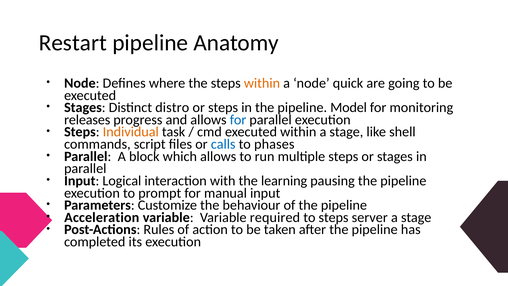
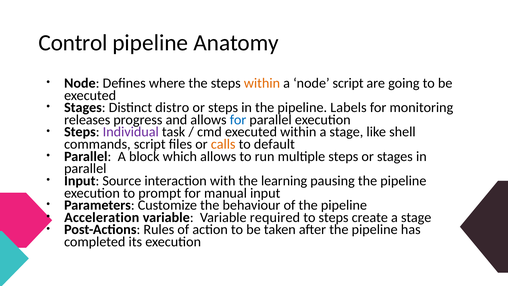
Restart: Restart -> Control
node quick: quick -> script
Model: Model -> Labels
Individual colour: orange -> purple
calls colour: blue -> orange
phases: phases -> default
Logical: Logical -> Source
server: server -> create
